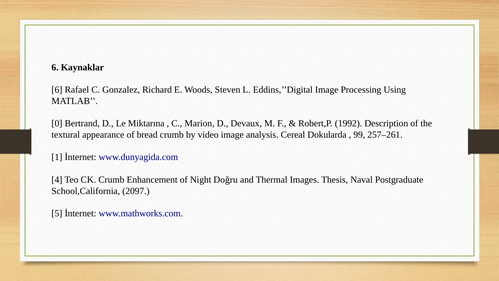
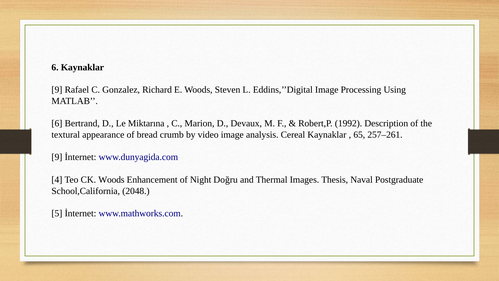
6 at (57, 90): 6 -> 9
0 at (57, 123): 0 -> 6
Cereal Dokularda: Dokularda -> Kaynaklar
99: 99 -> 65
1 at (57, 157): 1 -> 9
CK Crumb: Crumb -> Woods
2097: 2097 -> 2048
